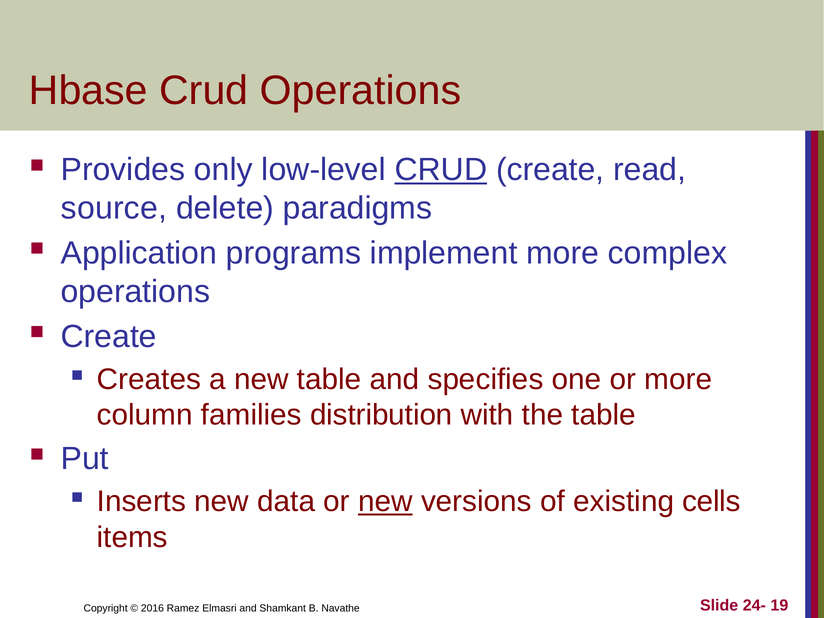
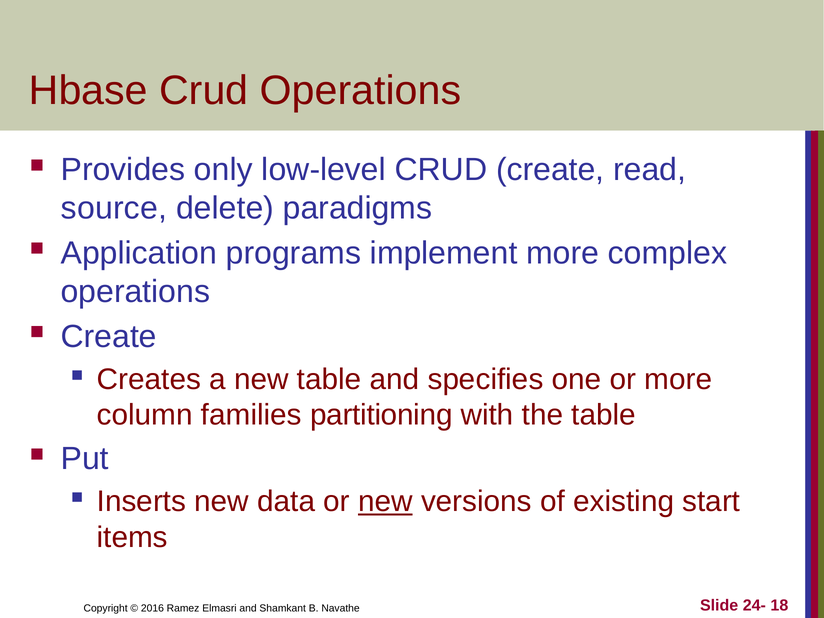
CRUD at (441, 170) underline: present -> none
distribution: distribution -> partitioning
cells: cells -> start
19: 19 -> 18
